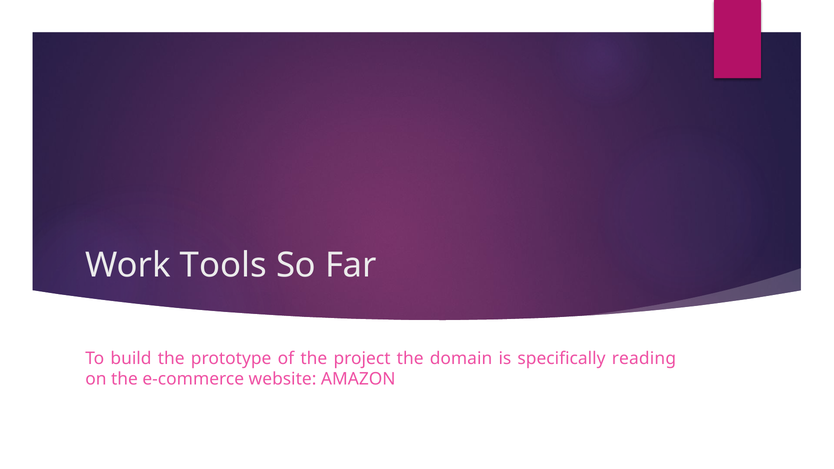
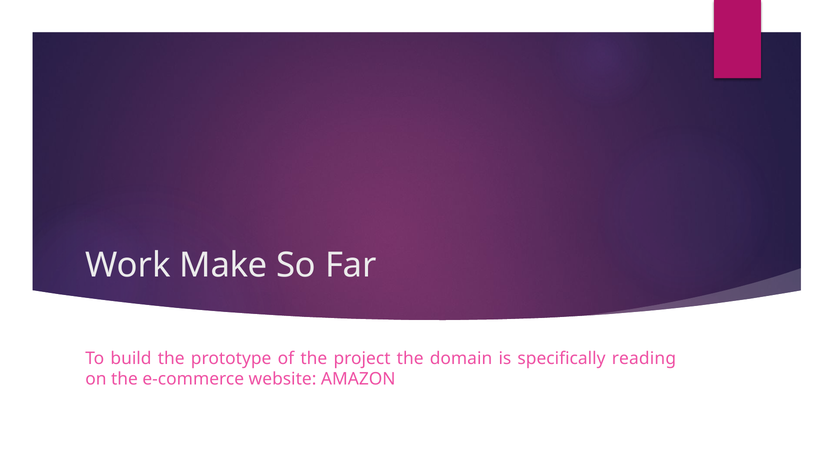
Tools: Tools -> Make
